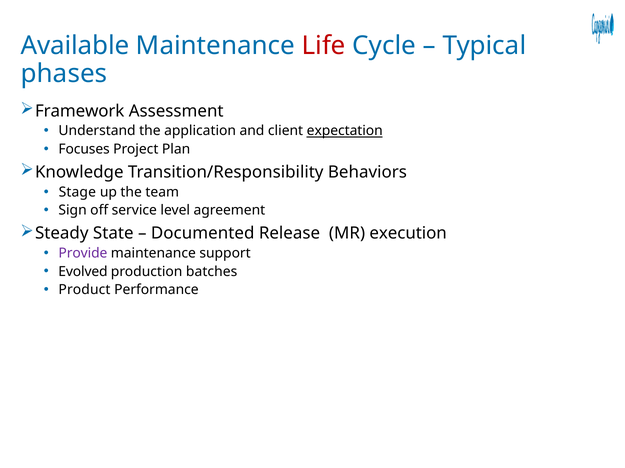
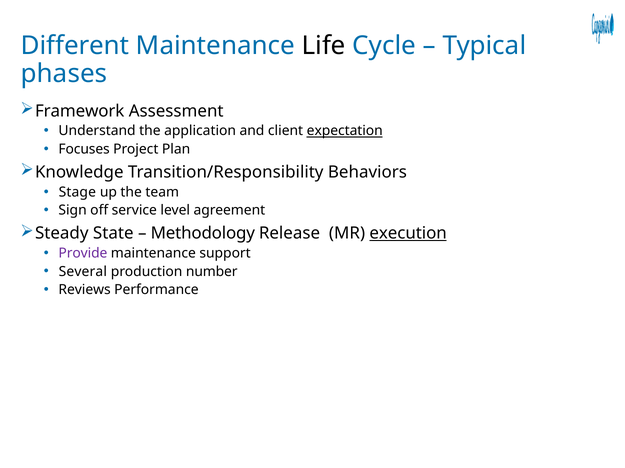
Available: Available -> Different
Life colour: red -> black
Documented: Documented -> Methodology
execution underline: none -> present
Evolved: Evolved -> Several
batches: batches -> number
Product: Product -> Reviews
